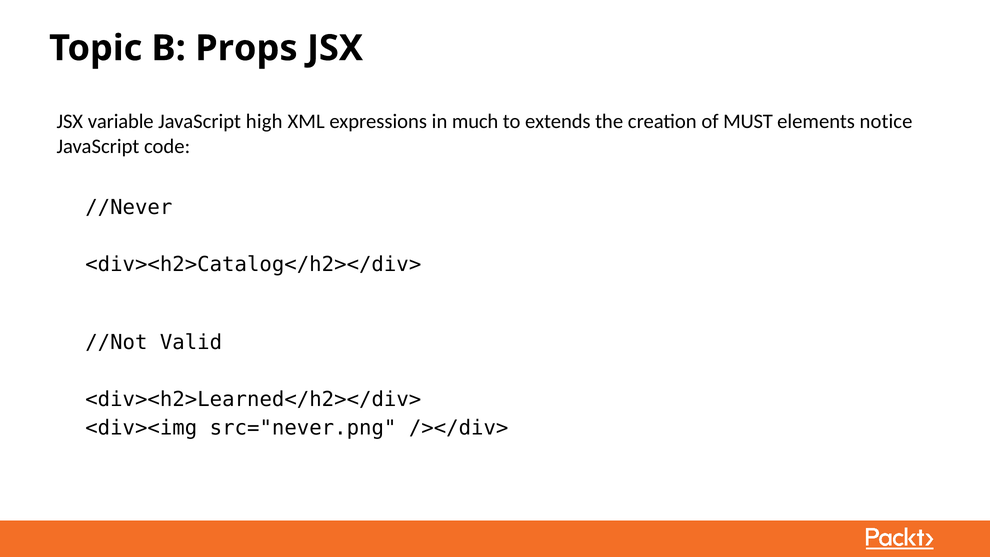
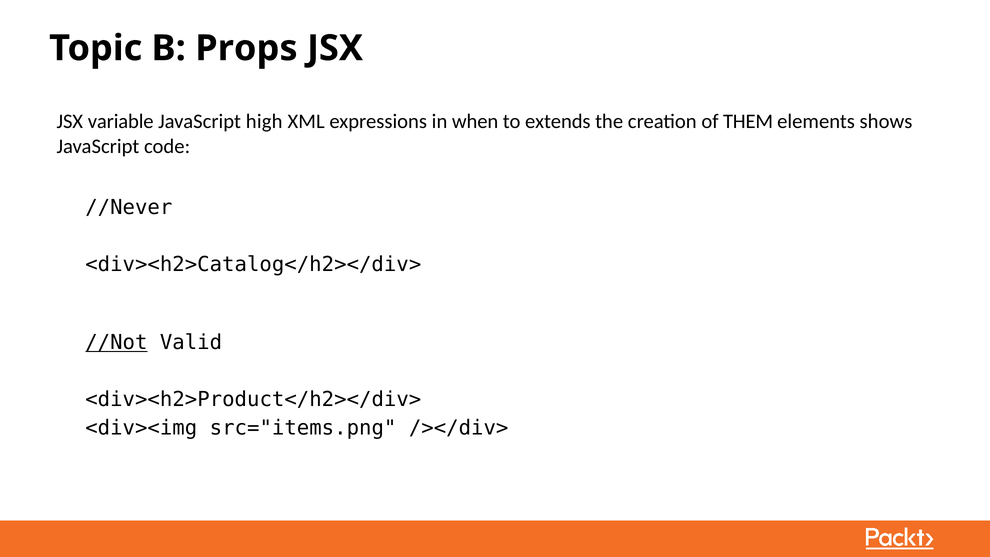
much: much -> when
MUST: MUST -> THEM
notice: notice -> shows
//Not underline: none -> present
<div><h2>Learned</h2></div>: <div><h2>Learned</h2></div> -> <div><h2>Product</h2></div>
src="never.png: src="never.png -> src="items.png
